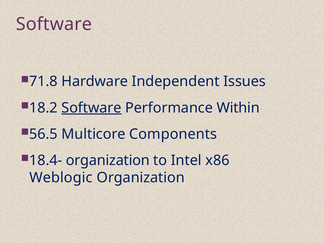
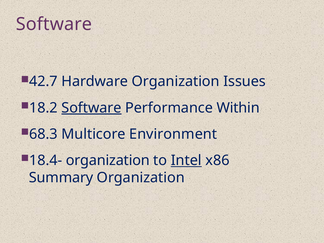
71.8: 71.8 -> 42.7
Hardware Independent: Independent -> Organization
56.5: 56.5 -> 68.3
Components: Components -> Environment
Intel underline: none -> present
Weblogic: Weblogic -> Summary
